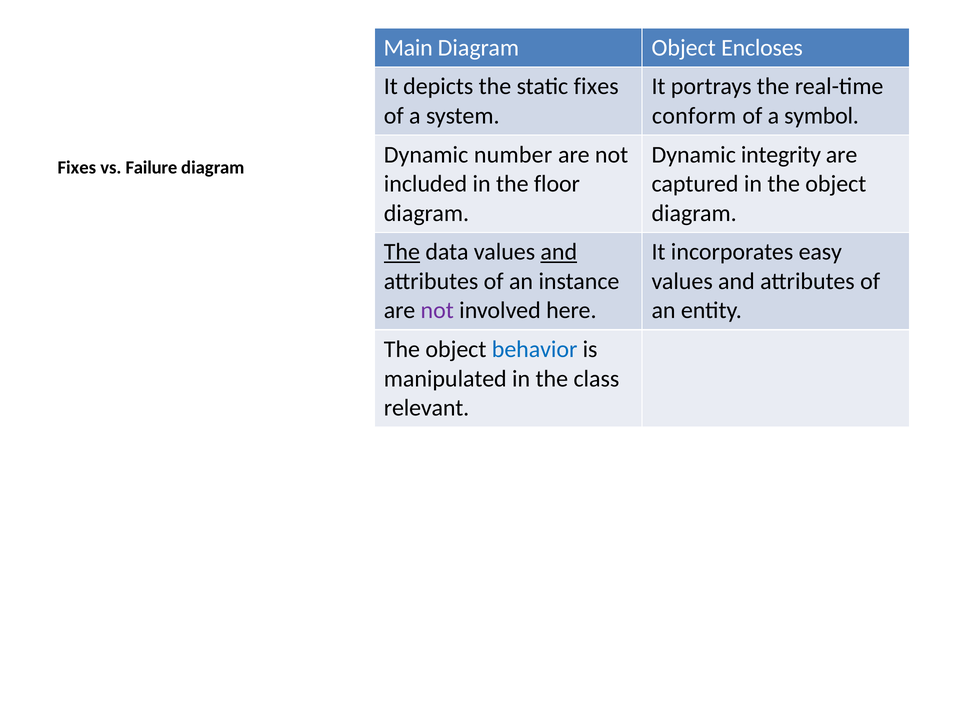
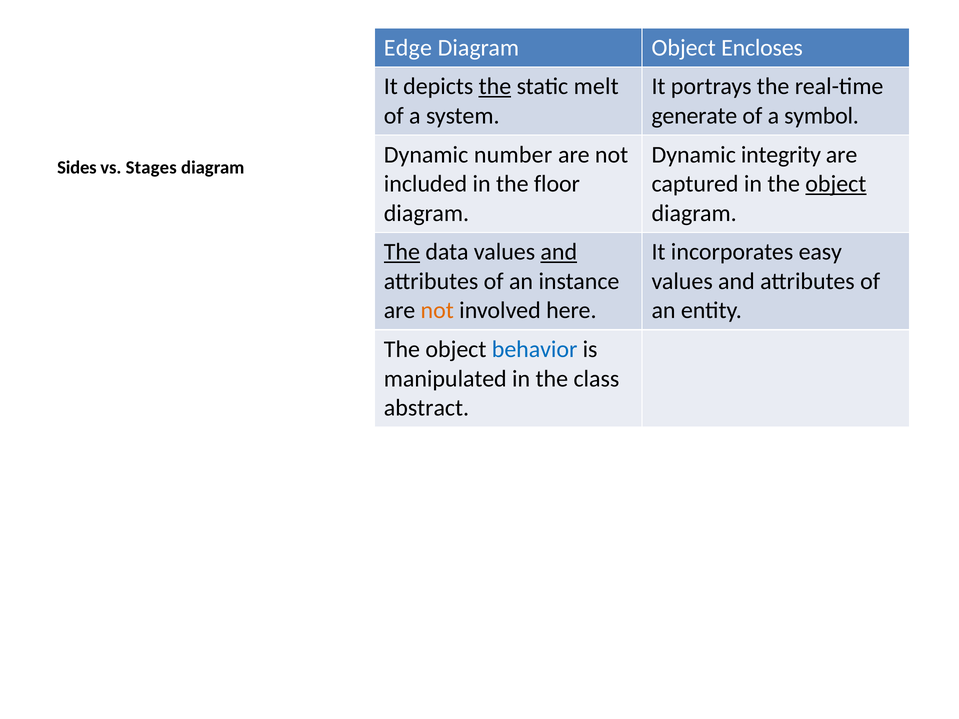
Main: Main -> Edge
the at (495, 87) underline: none -> present
static fixes: fixes -> melt
conform: conform -> generate
Fixes at (77, 168): Fixes -> Sides
Failure: Failure -> Stages
object at (836, 184) underline: none -> present
not at (437, 311) colour: purple -> orange
relevant: relevant -> abstract
